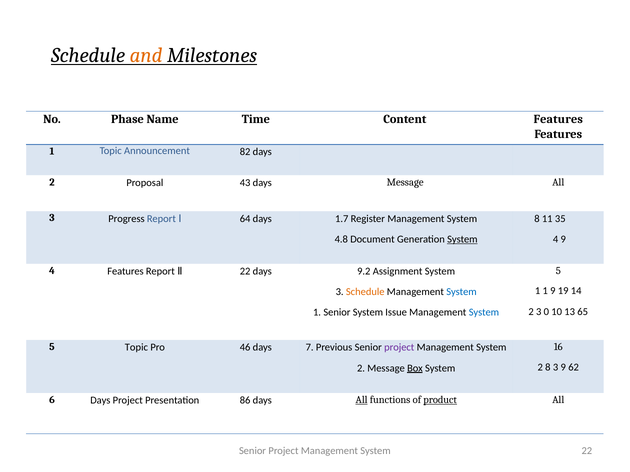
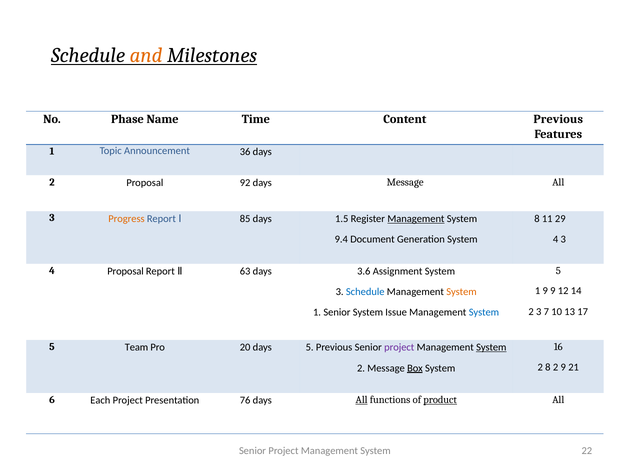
Content Features: Features -> Previous
82: 82 -> 36
43: 43 -> 92
Progress colour: black -> orange
64: 64 -> 85
1.7: 1.7 -> 1.5
Management at (416, 219) underline: none -> present
35: 35 -> 29
4.8: 4.8 -> 9.4
System at (462, 239) underline: present -> none
4 9: 9 -> 3
4 Features: Features -> Proposal
Ⅱ 22: 22 -> 63
9.2: 9.2 -> 3.6
1 1: 1 -> 9
19: 19 -> 12
Schedule at (365, 292) colour: orange -> blue
System at (461, 292) colour: blue -> orange
0: 0 -> 7
65: 65 -> 17
5 Topic: Topic -> Team
46: 46 -> 20
days 7: 7 -> 5
System at (491, 348) underline: none -> present
8 3: 3 -> 2
62: 62 -> 21
6 Days: Days -> Each
86: 86 -> 76
